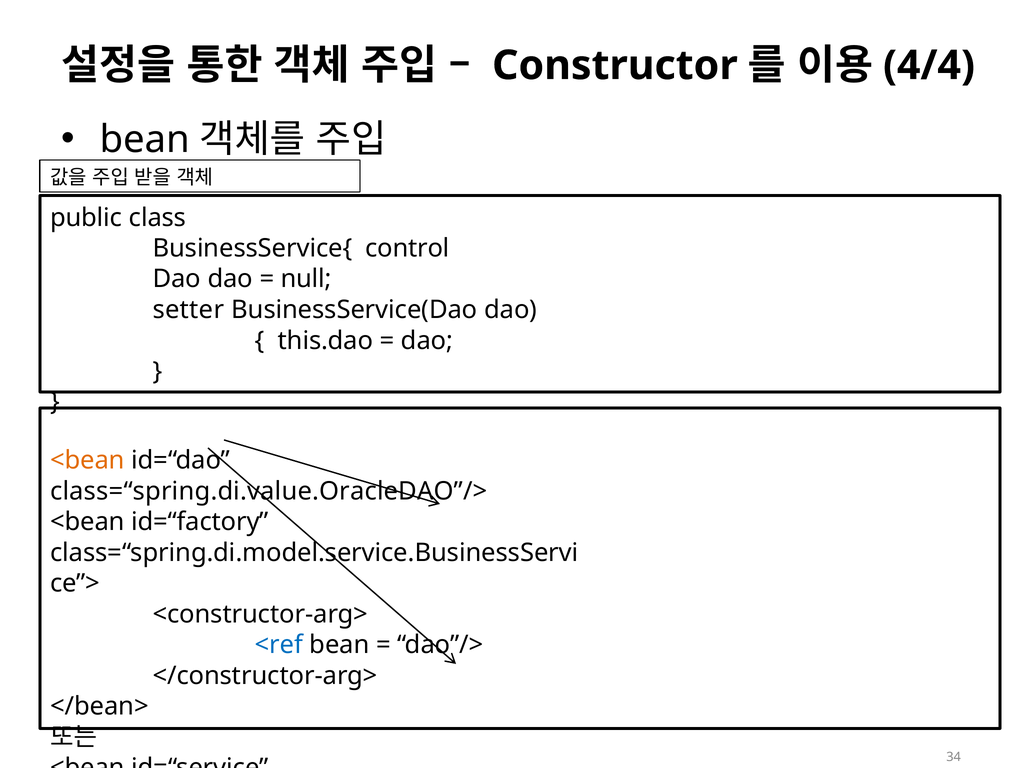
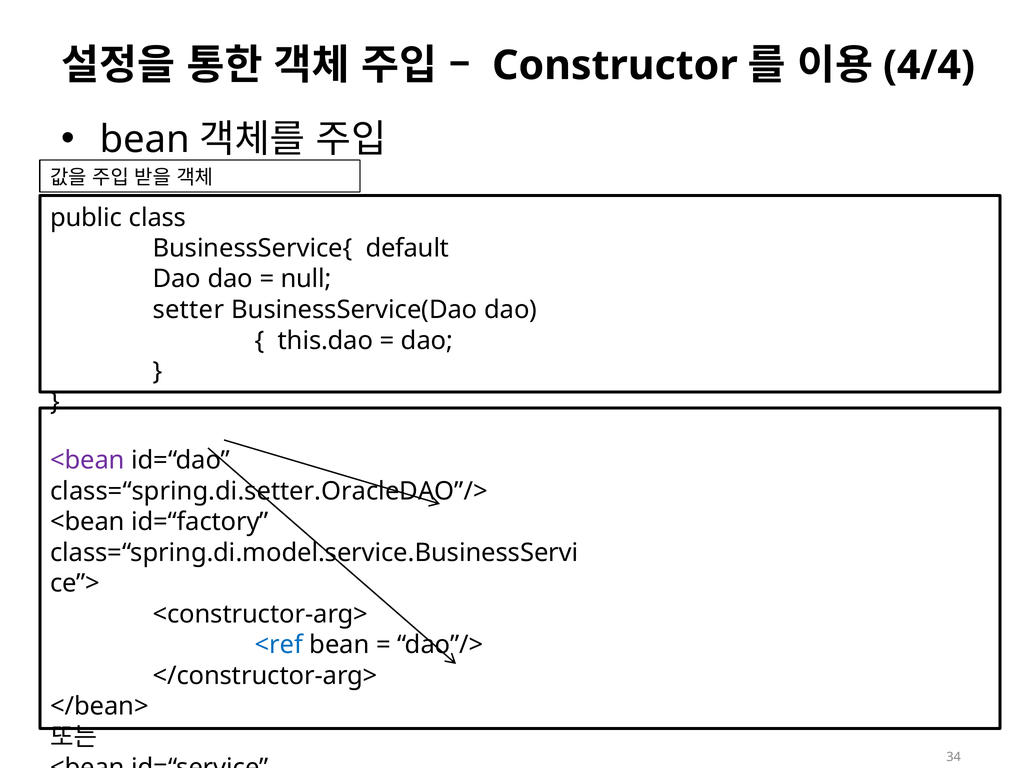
control: control -> default
<bean at (88, 460) colour: orange -> purple
class=“spring.di.value.OracleDAO”/>: class=“spring.di.value.OracleDAO”/> -> class=“spring.di.setter.OracleDAO”/>
